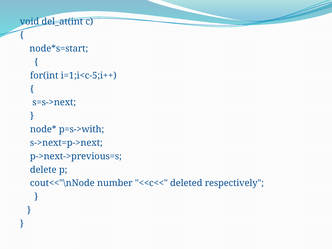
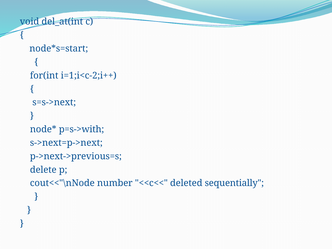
i=1;i<c-5;i++: i=1;i<c-5;i++ -> i=1;i<c-2;i++
respectively: respectively -> sequentially
